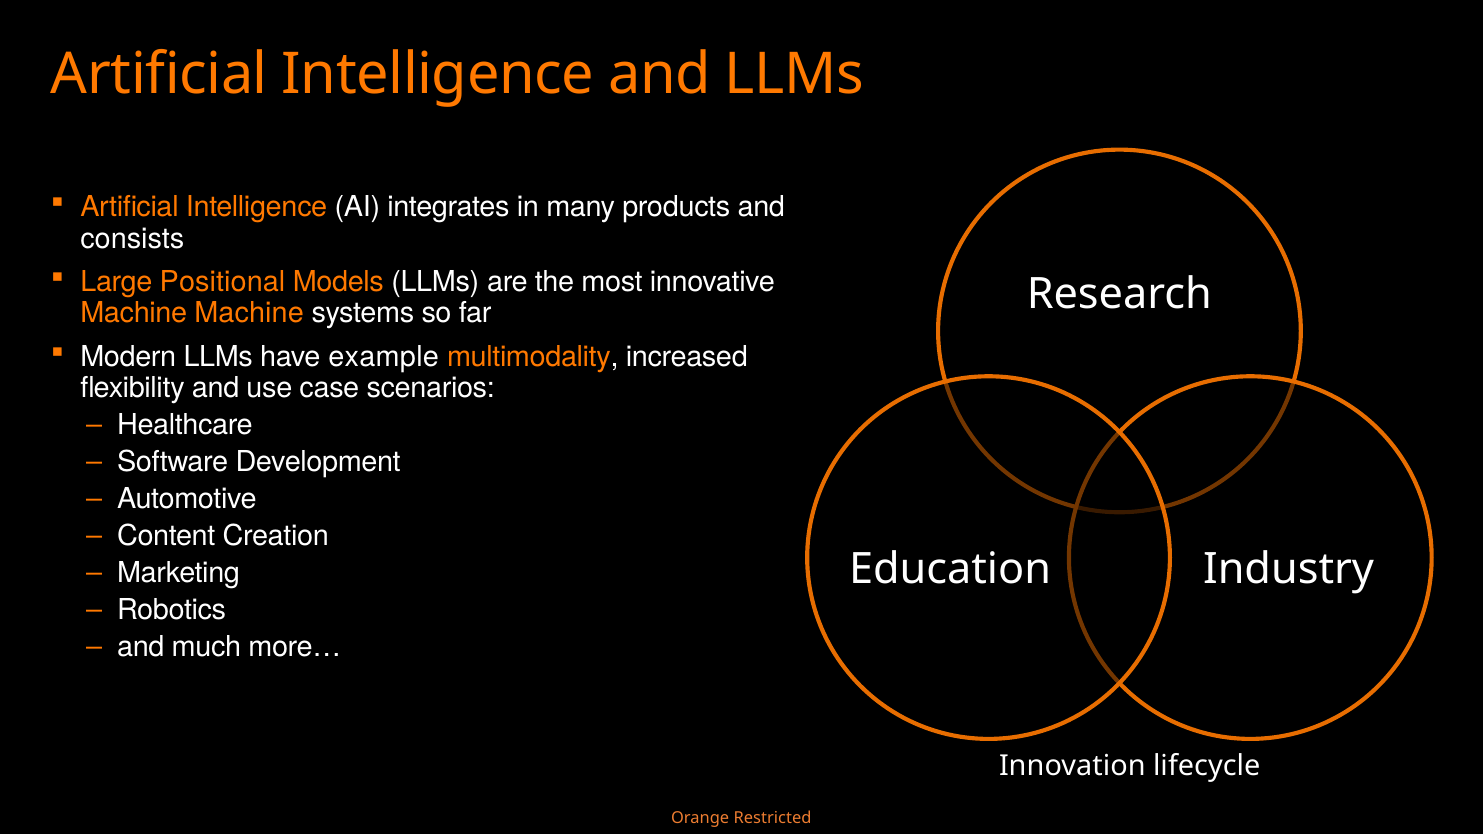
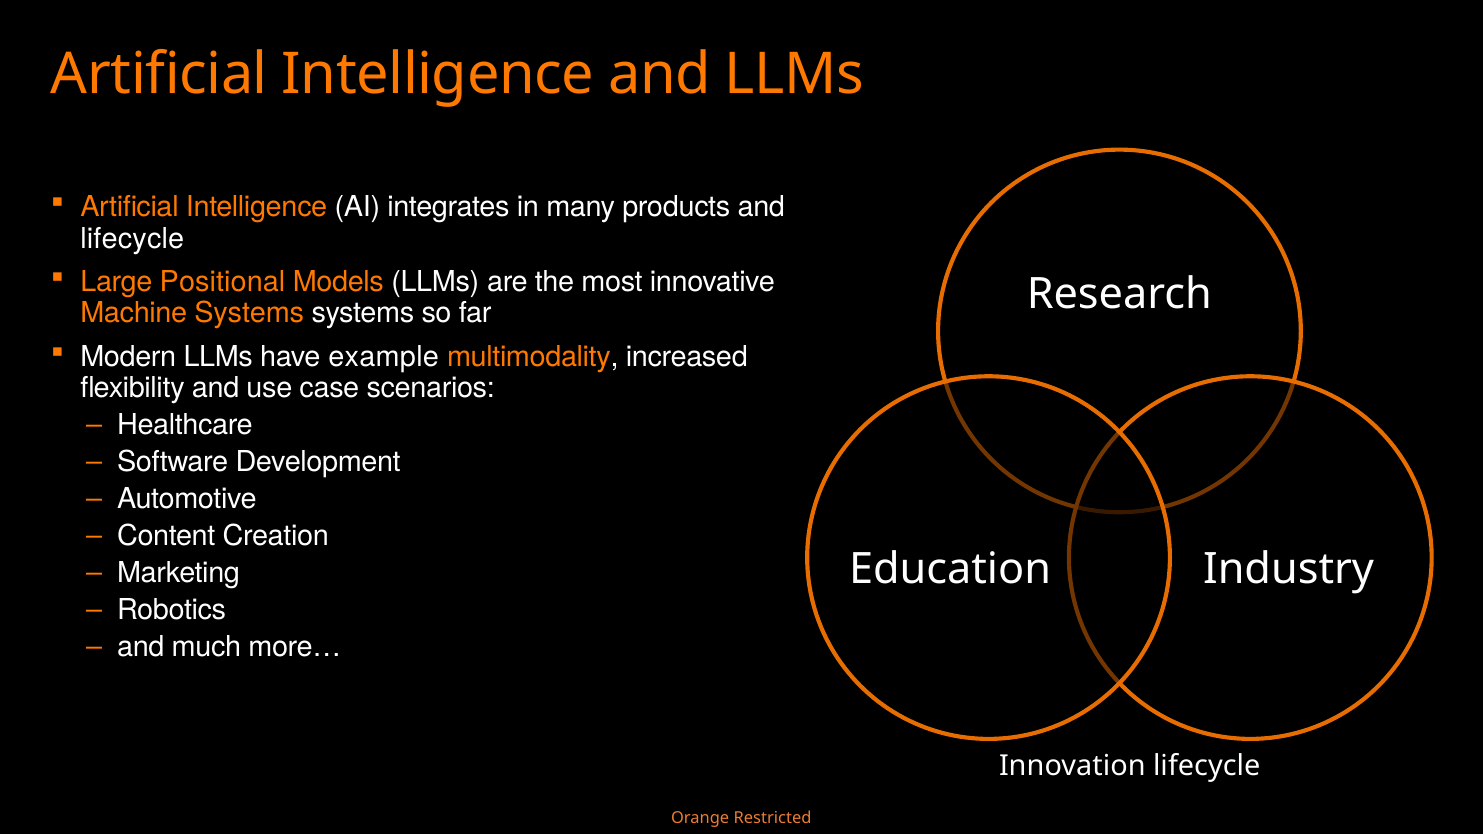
consists at (132, 239): consists -> lifecycle
Machine Machine: Machine -> Systems
